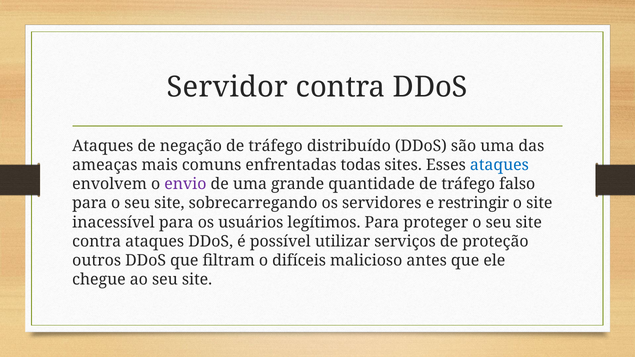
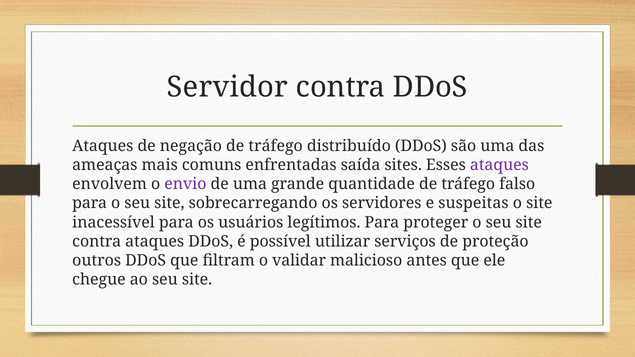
todas: todas -> saída
ataques at (499, 165) colour: blue -> purple
restringir: restringir -> suspeitas
difíceis: difíceis -> validar
